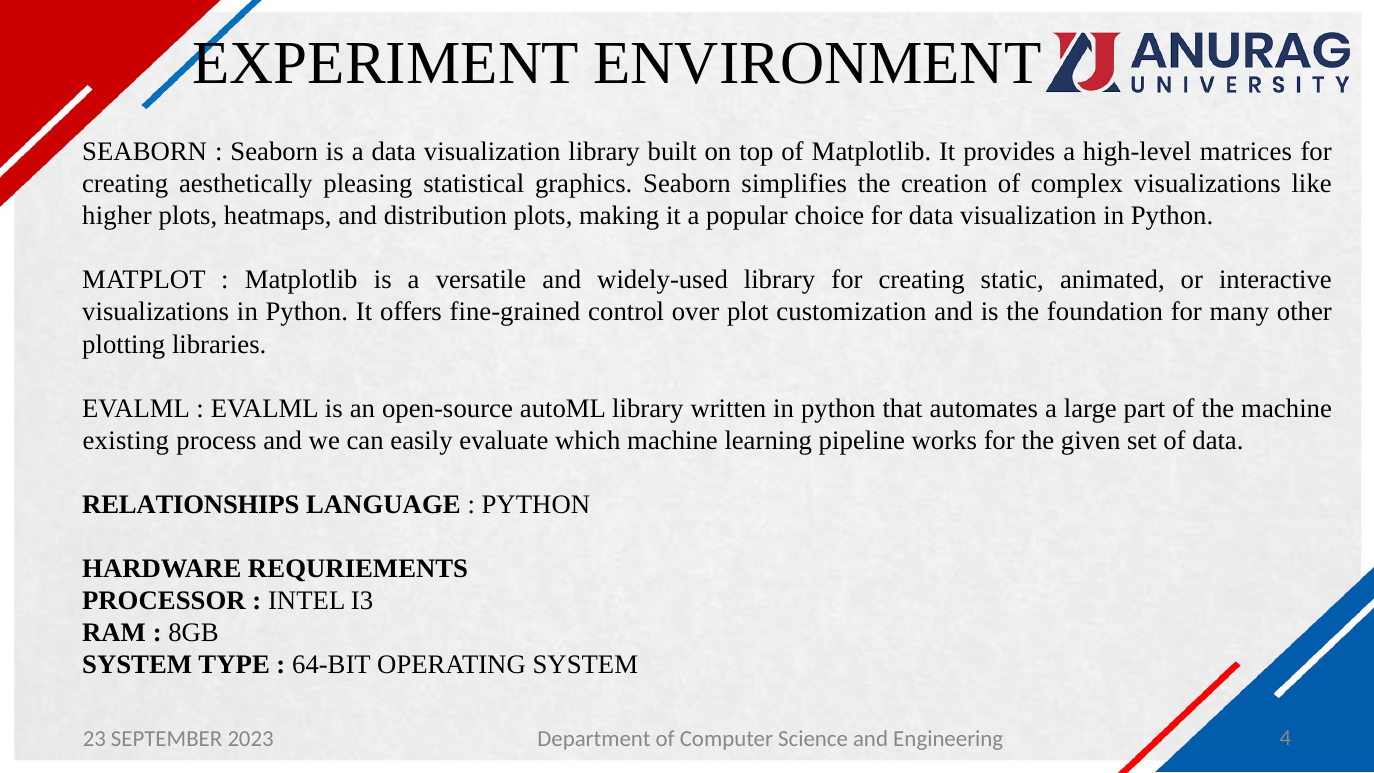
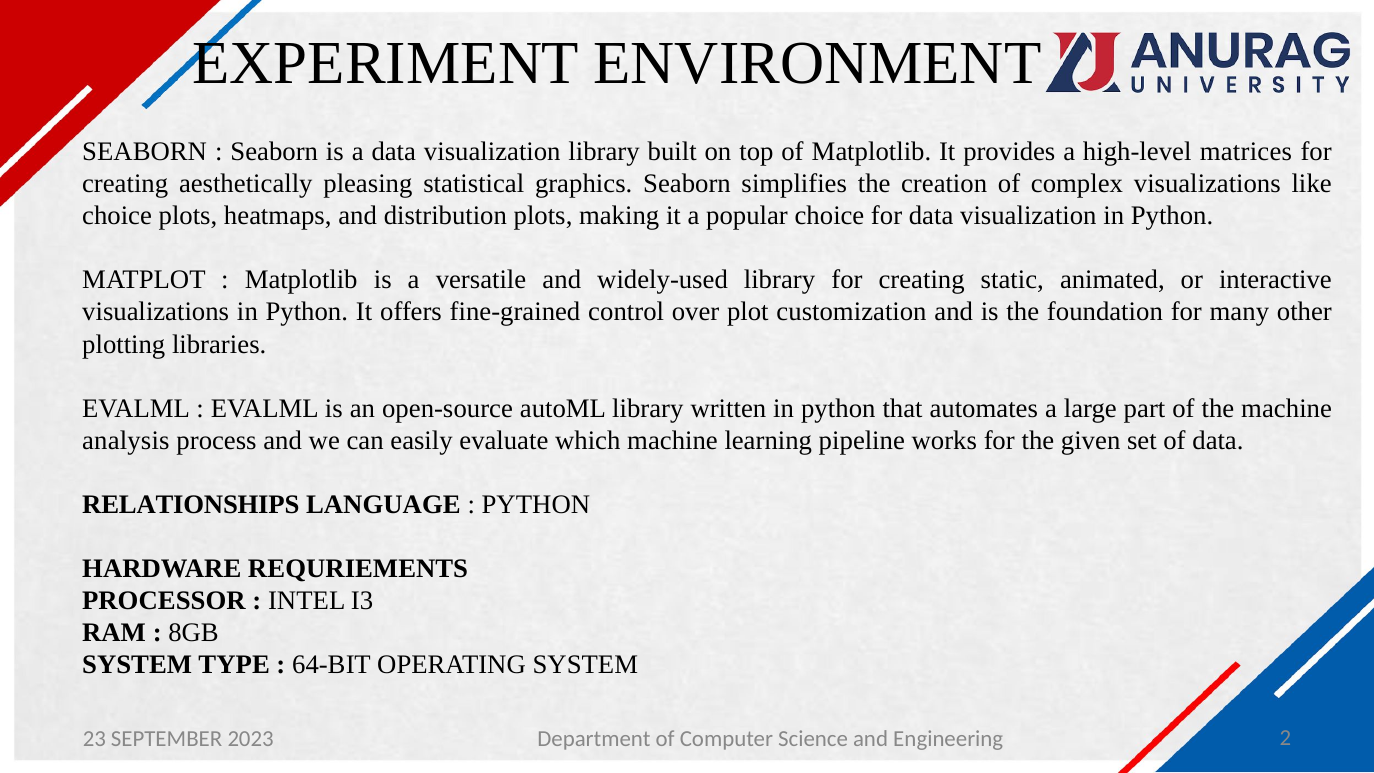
higher at (117, 216): higher -> choice
existing: existing -> analysis
4: 4 -> 2
